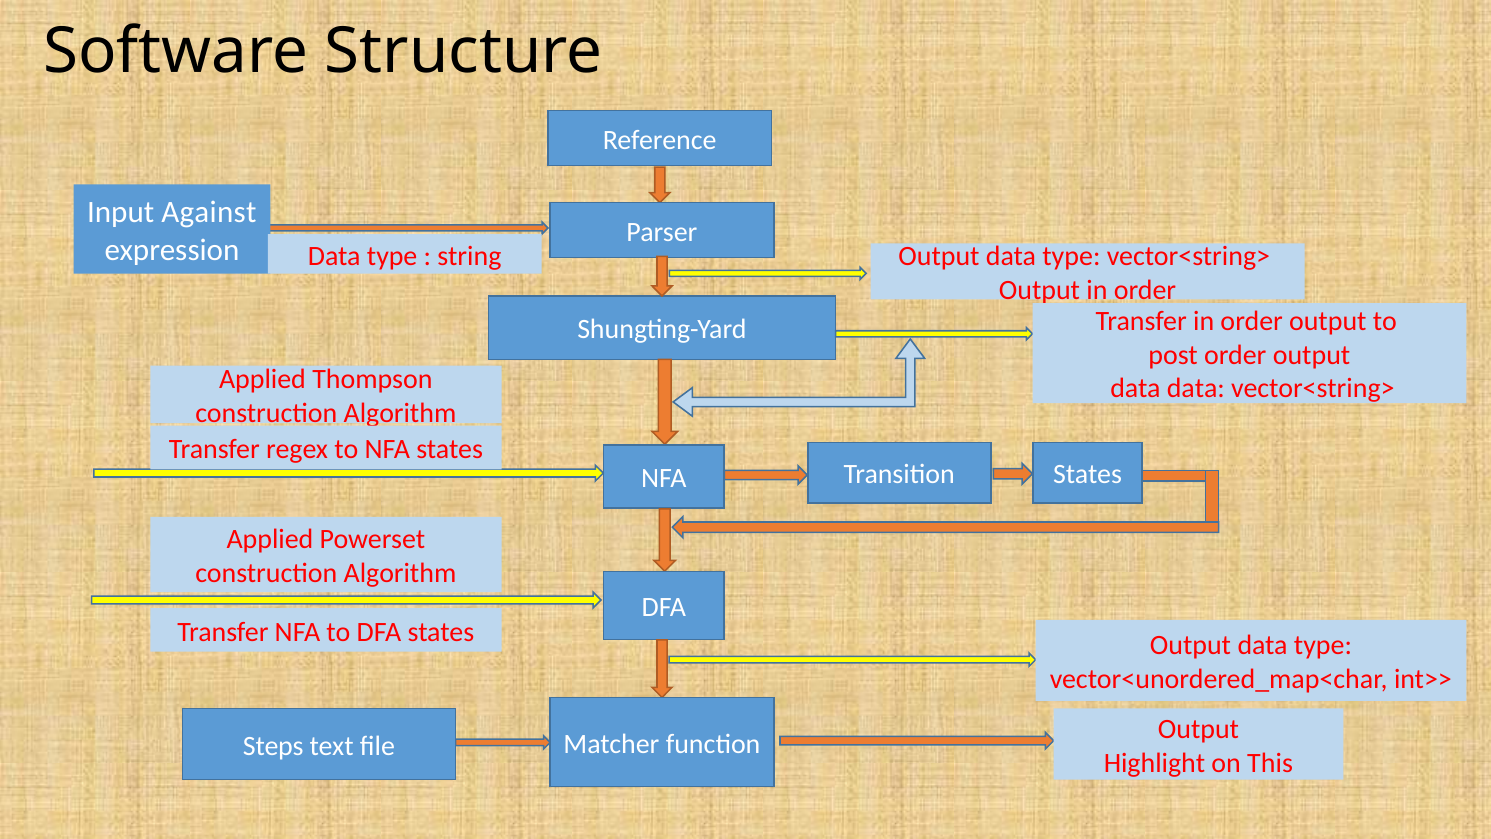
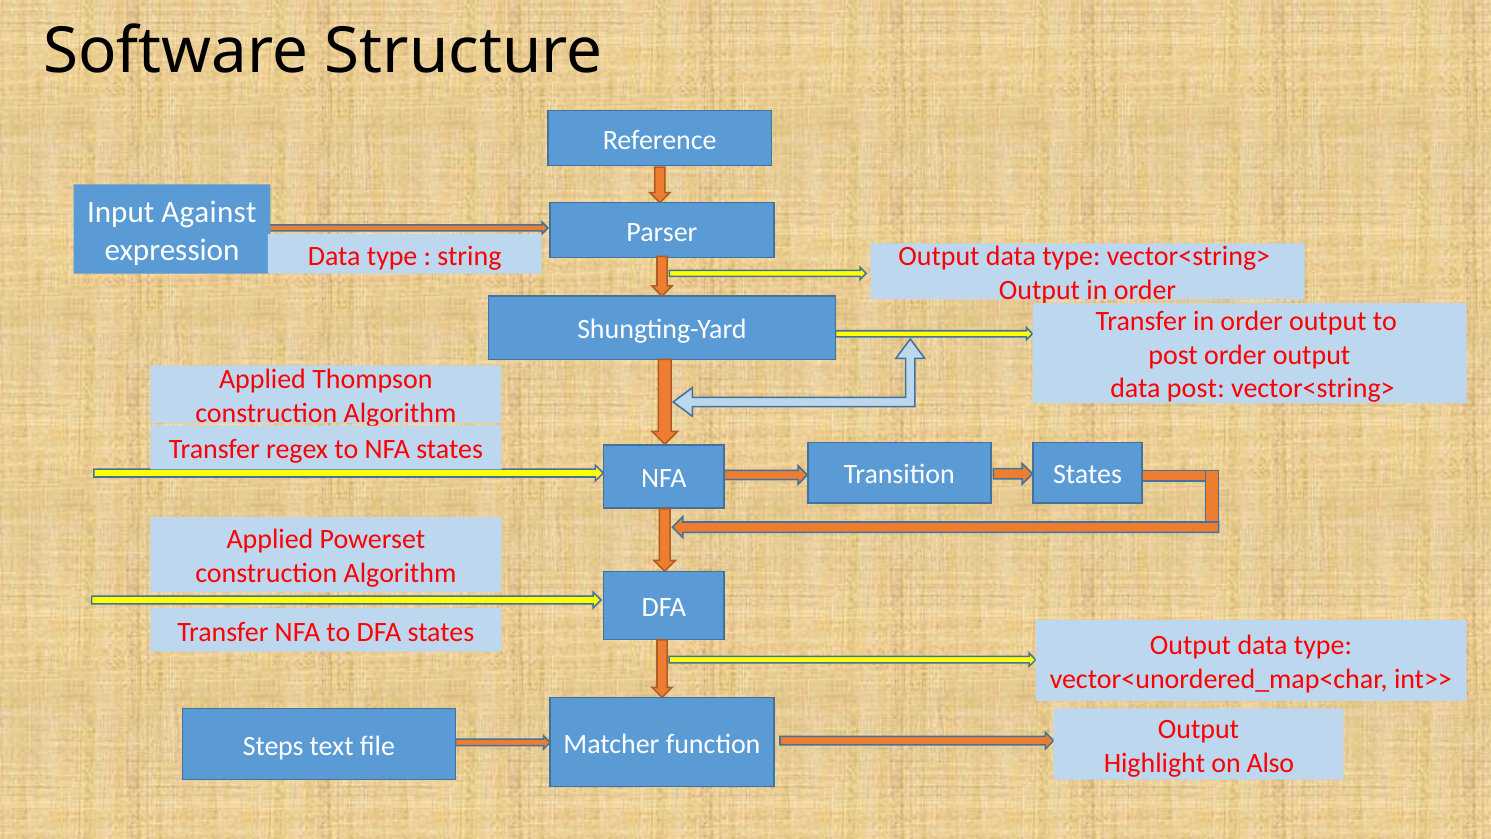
data data: data -> post
This: This -> Also
